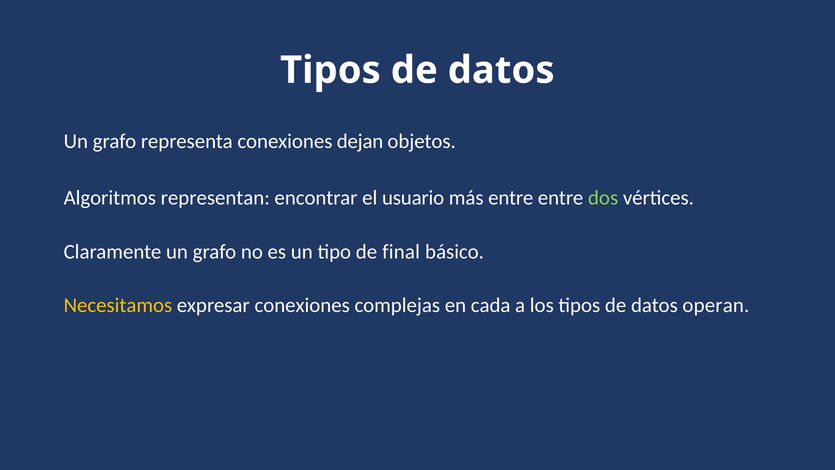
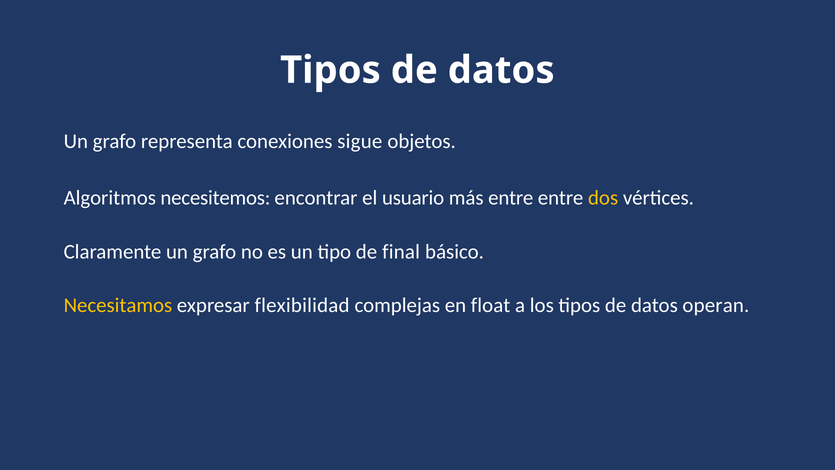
dejan: dejan -> sigue
representan: representan -> necesitemos
dos colour: light green -> yellow
expresar conexiones: conexiones -> flexibilidad
cada: cada -> float
